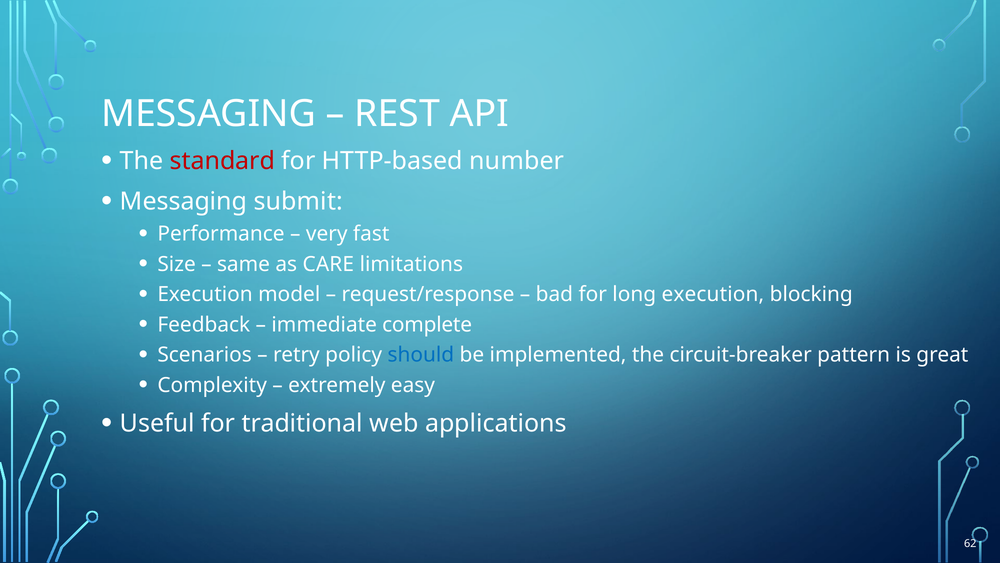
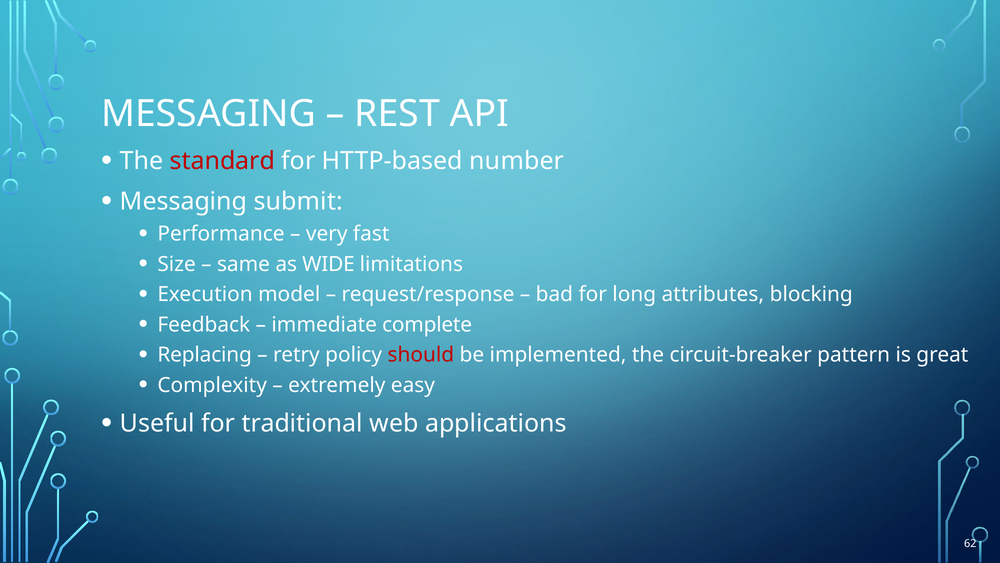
CARE: CARE -> WIDE
long execution: execution -> attributes
Scenarios: Scenarios -> Replacing
should colour: blue -> red
